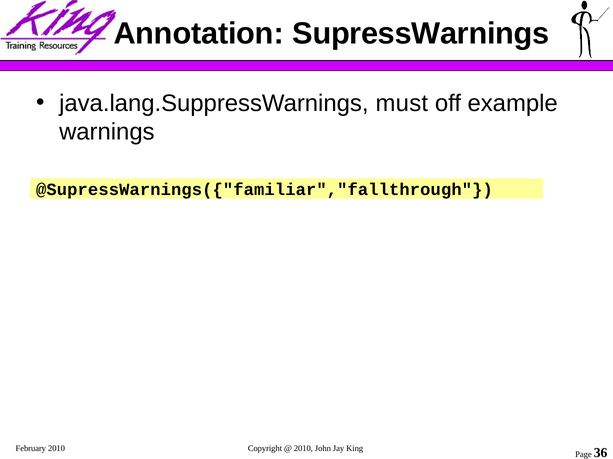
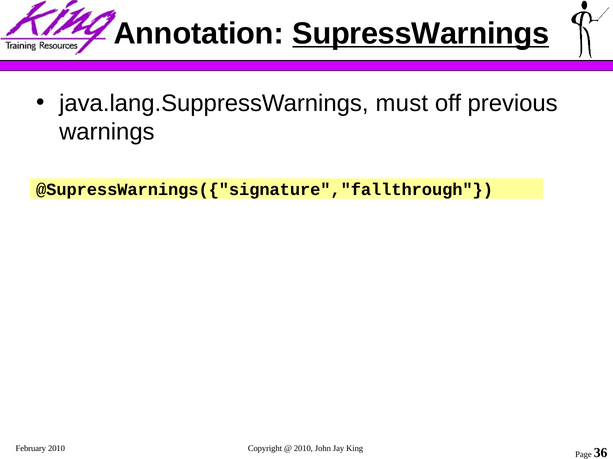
SupressWarnings underline: none -> present
example: example -> previous
@SupressWarnings({"familiar","fallthrough: @SupressWarnings({"familiar","fallthrough -> @SupressWarnings({"signature","fallthrough
